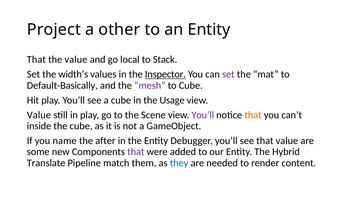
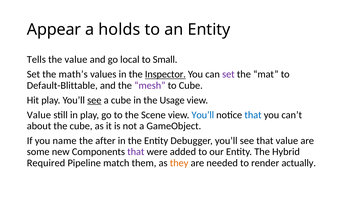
Project: Project -> Appear
other: other -> holds
That at (36, 60): That -> Tells
Stack: Stack -> Small
width’s: width’s -> math’s
Default-Basically: Default-Basically -> Default-Blittable
see at (94, 100) underline: none -> present
You’ll at (203, 115) colour: purple -> blue
that at (253, 115) colour: orange -> blue
inside: inside -> about
Translate: Translate -> Required
they colour: blue -> orange
content: content -> actually
